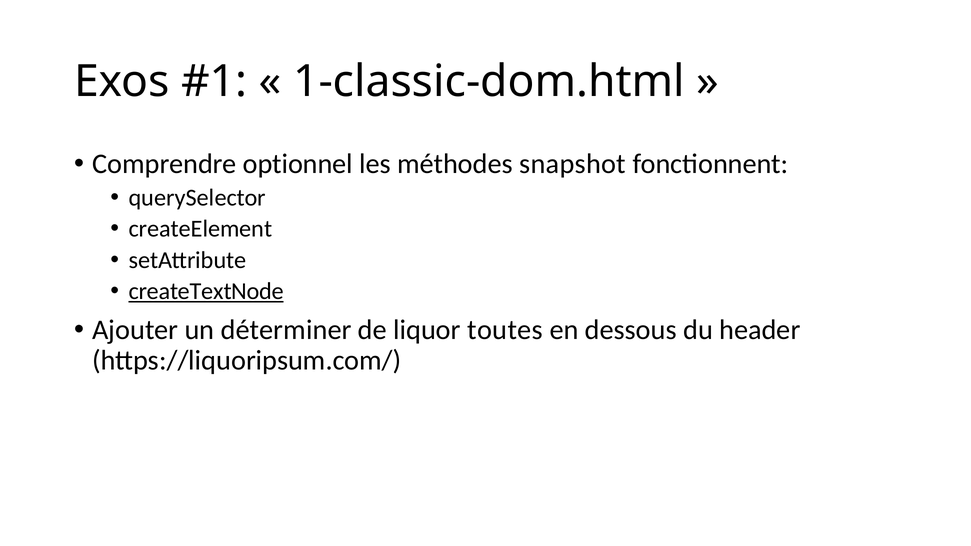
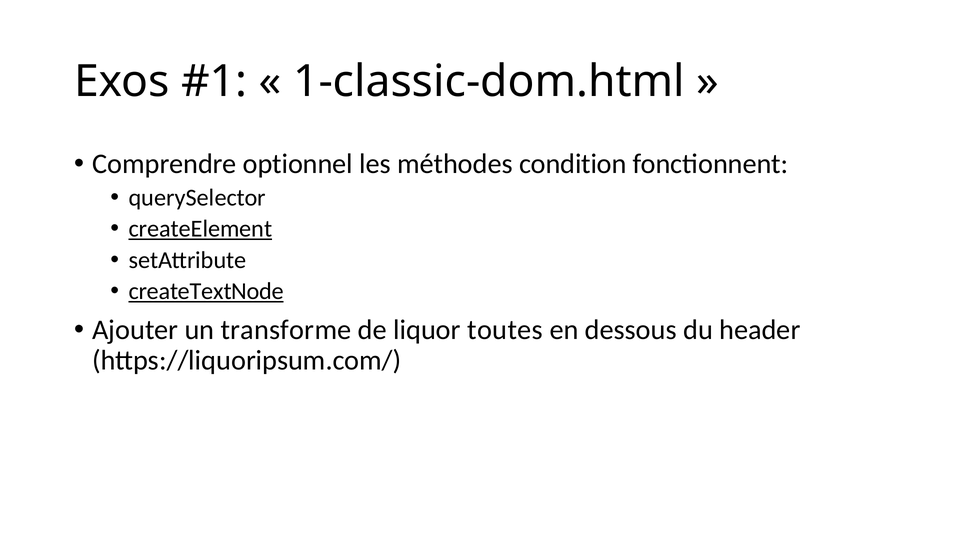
snapshot: snapshot -> condition
createElement underline: none -> present
déterminer: déterminer -> transforme
